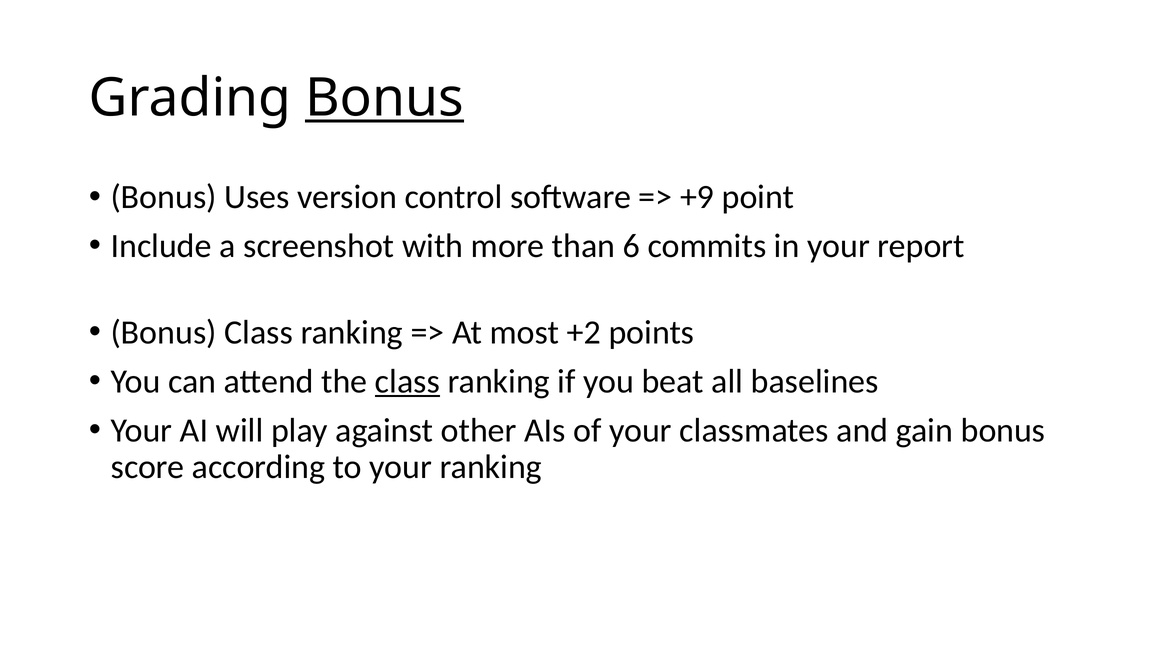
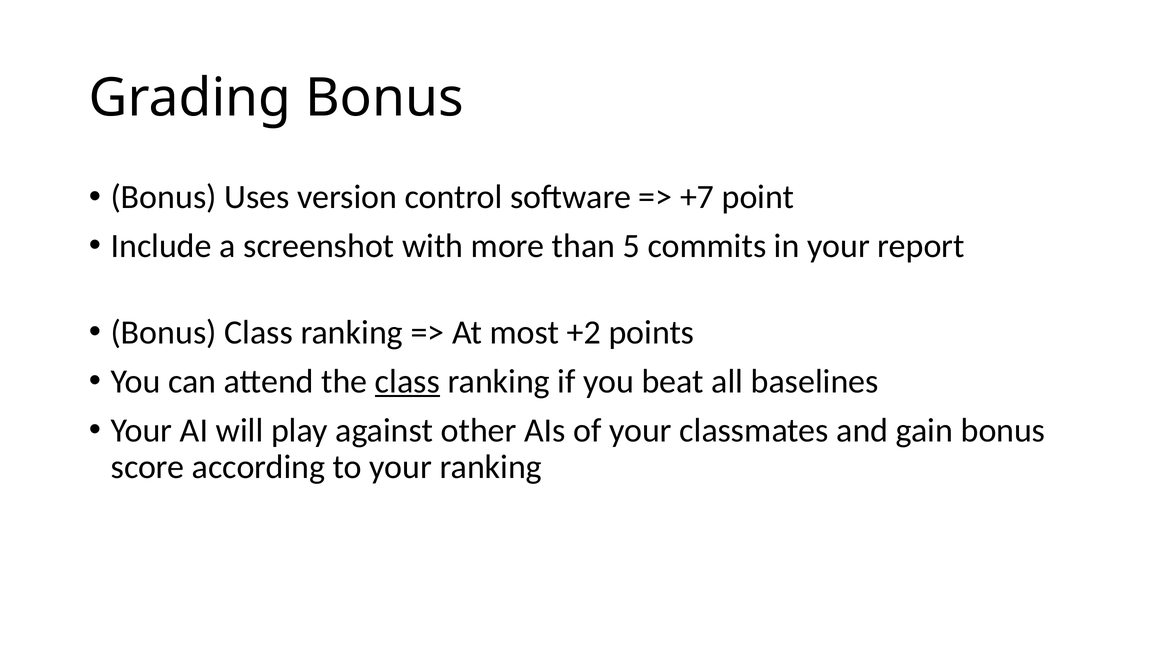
Bonus at (384, 98) underline: present -> none
+9: +9 -> +7
6: 6 -> 5
